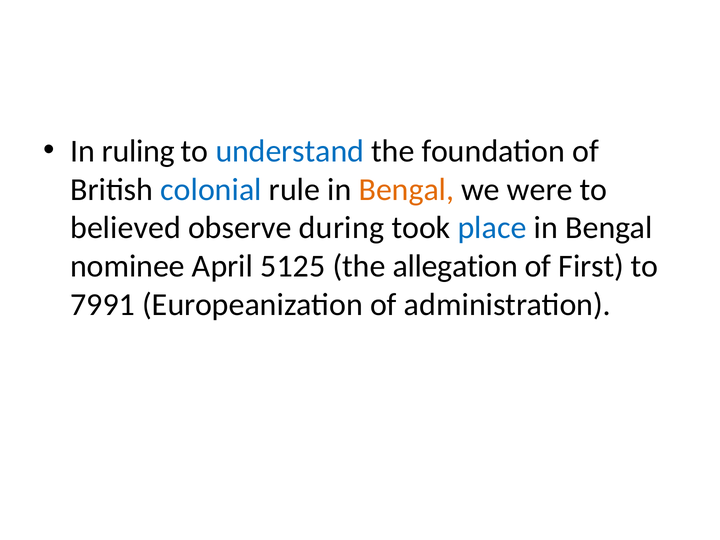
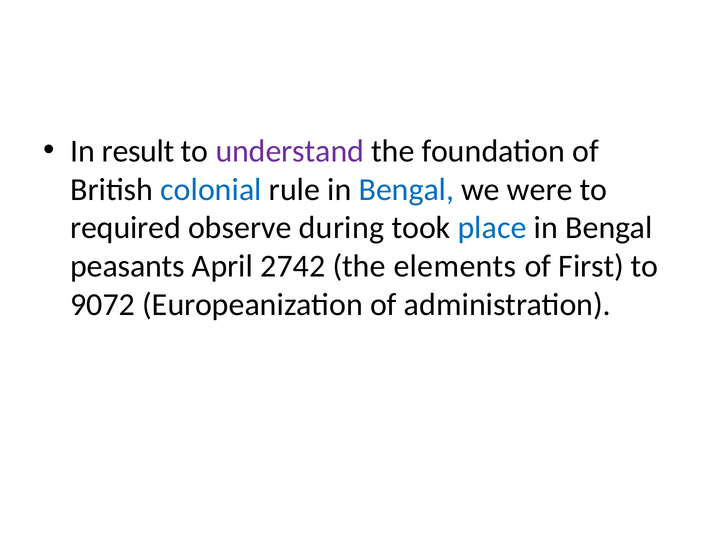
ruling: ruling -> result
understand colour: blue -> purple
Bengal at (406, 189) colour: orange -> blue
believed: believed -> required
nominee: nominee -> peasants
5125: 5125 -> 2742
allegation: allegation -> elements
7991: 7991 -> 9072
